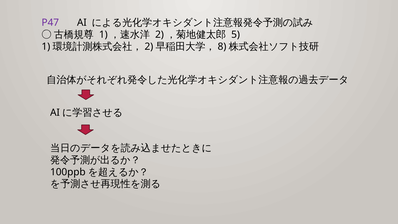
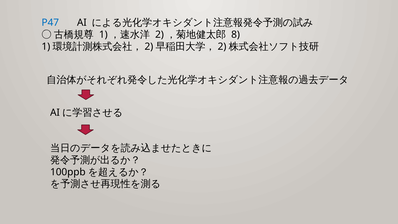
P47 colour: purple -> blue
5: 5 -> 8
8 at (222, 47): 8 -> 2
